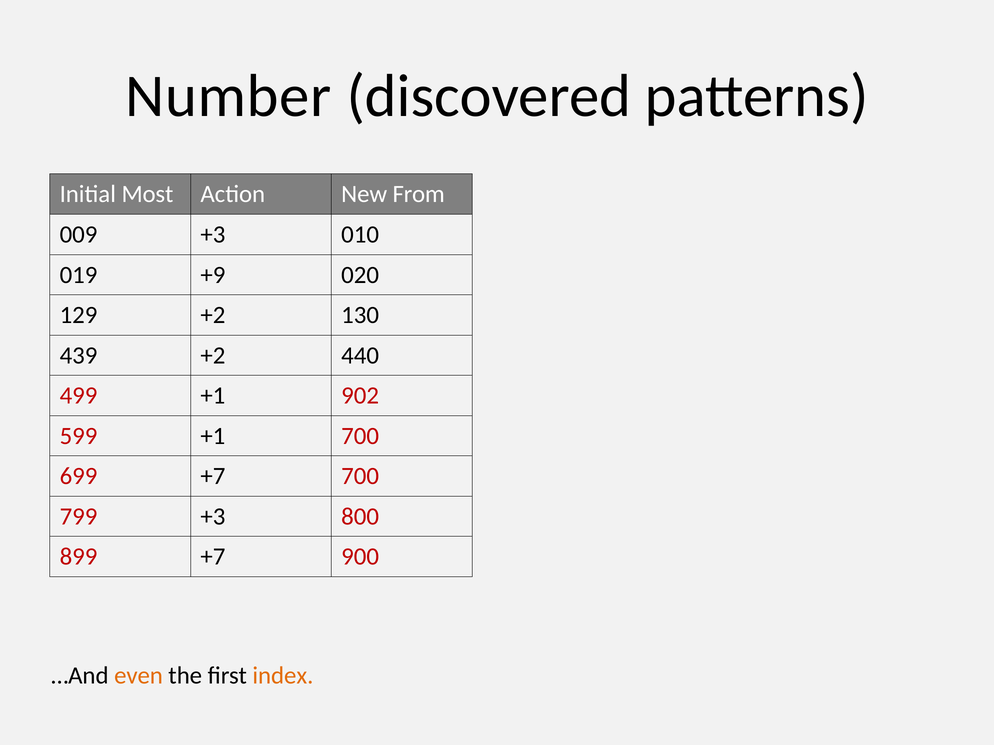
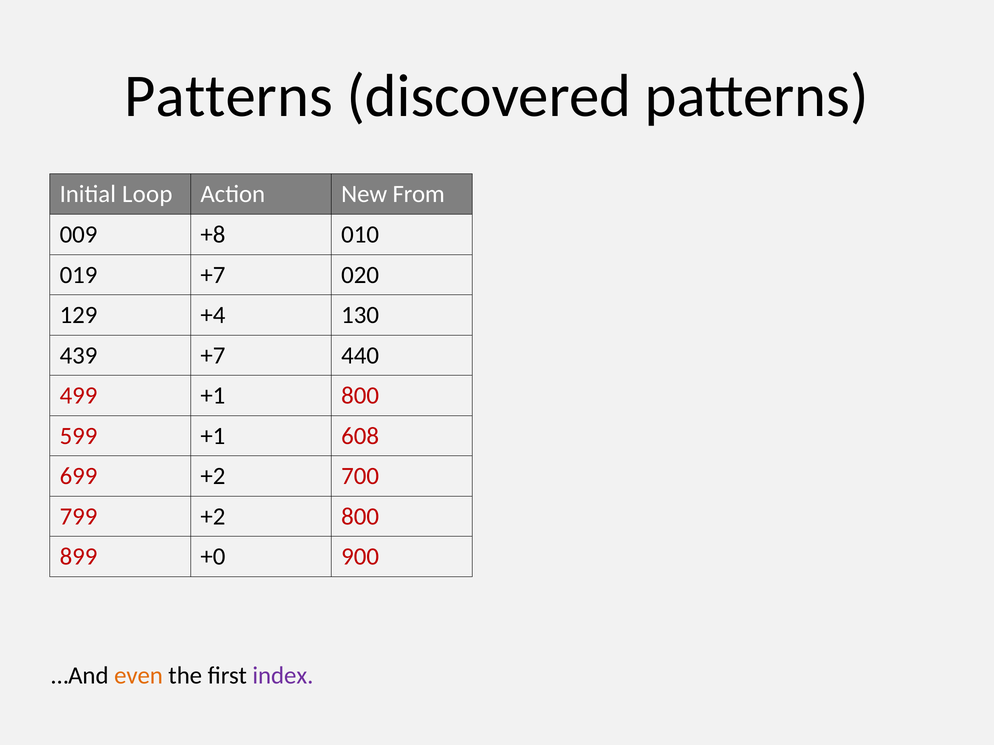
Number at (228, 96): Number -> Patterns
Most: Most -> Loop
009 +3: +3 -> +8
019 +9: +9 -> +7
129 +2: +2 -> +4
439 +2: +2 -> +7
+1 902: 902 -> 800
+1 700: 700 -> 608
699 +7: +7 -> +2
799 +3: +3 -> +2
899 +7: +7 -> +0
index colour: orange -> purple
